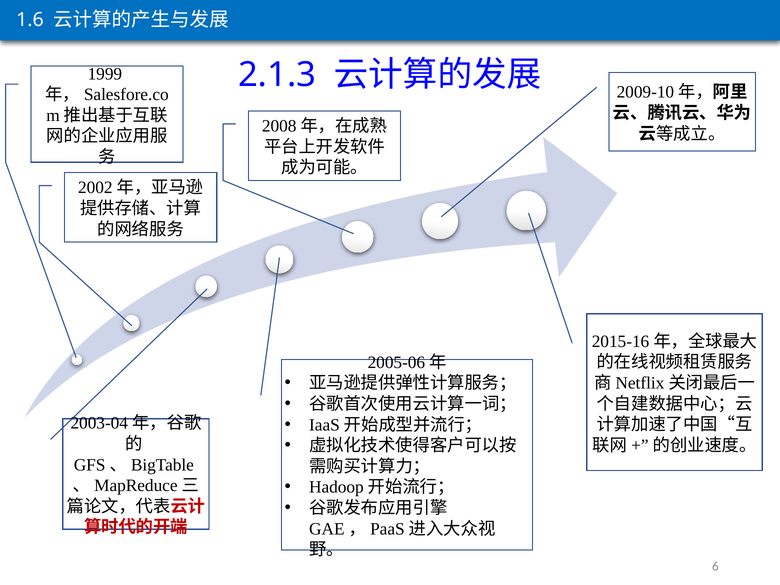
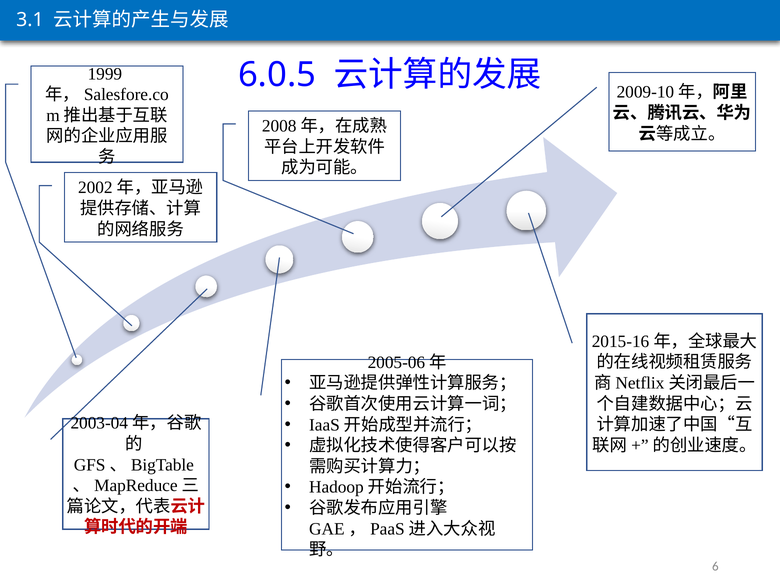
1.6: 1.6 -> 3.1
2.1.3: 2.1.3 -> 6.0.5
